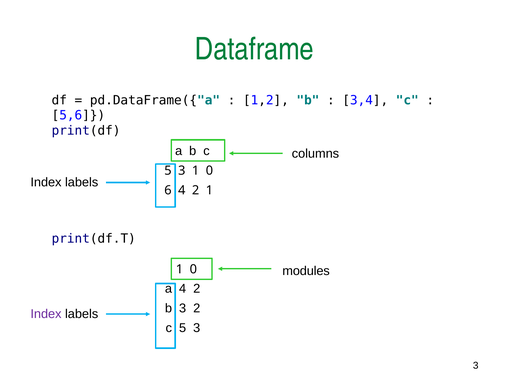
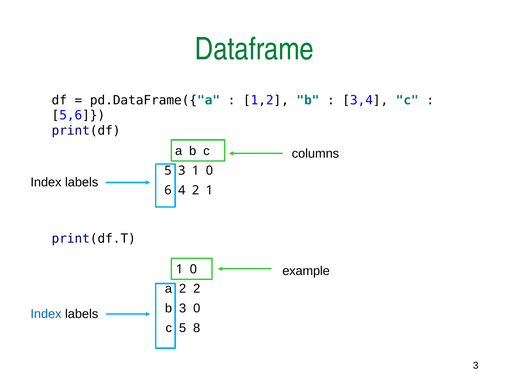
modules: modules -> example
a 4: 4 -> 2
3 2: 2 -> 0
Index at (46, 314) colour: purple -> blue
5 3: 3 -> 8
